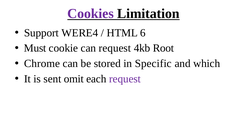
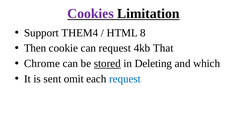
WERE4: WERE4 -> THEM4
6: 6 -> 8
Must: Must -> Then
Root: Root -> That
stored underline: none -> present
Specific: Specific -> Deleting
request at (125, 79) colour: purple -> blue
